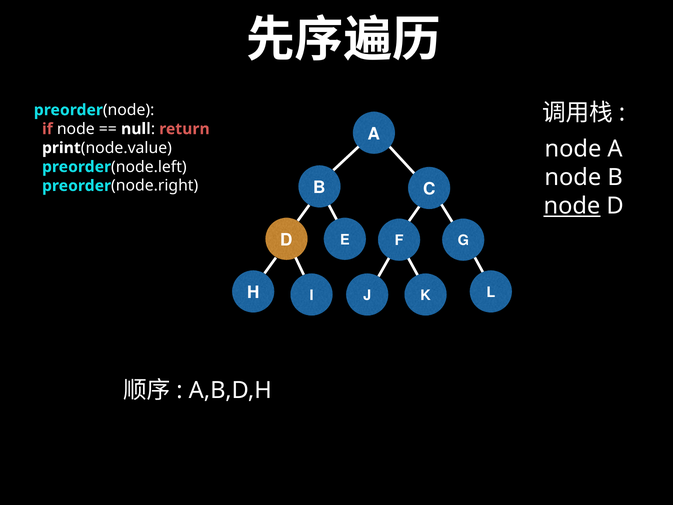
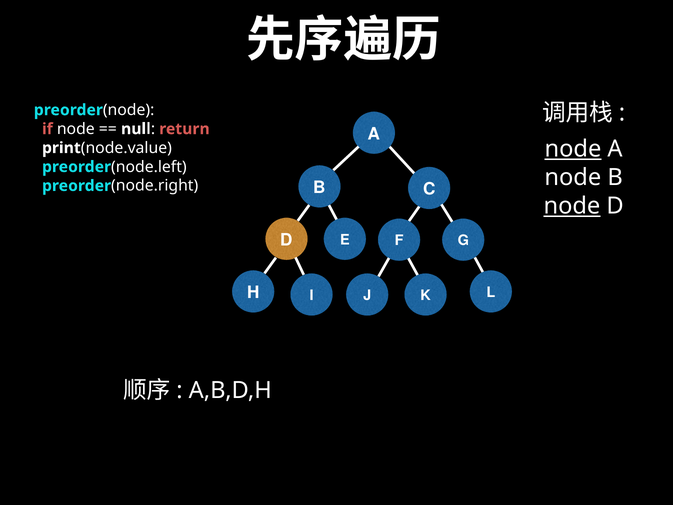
node at (573, 149) underline: none -> present
